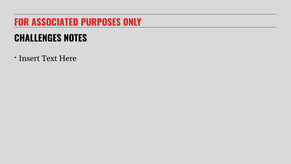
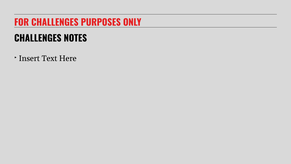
FOR ASSOCIATED: ASSOCIATED -> CHALLENGES
